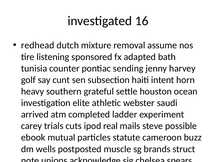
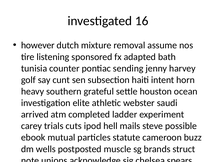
redhead: redhead -> however
real: real -> hell
